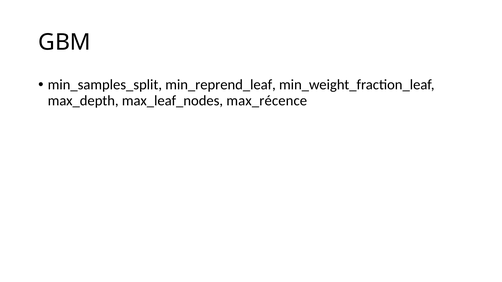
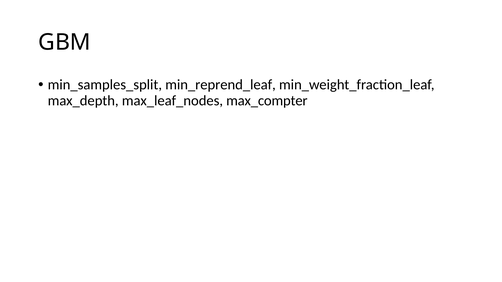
max_récence: max_récence -> max_compter
